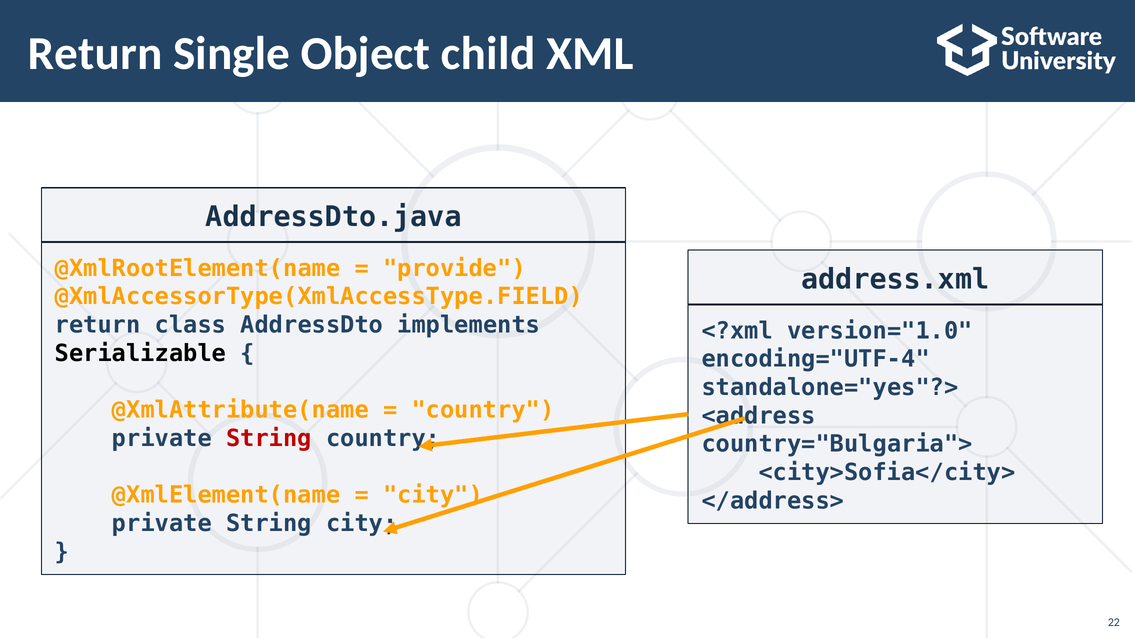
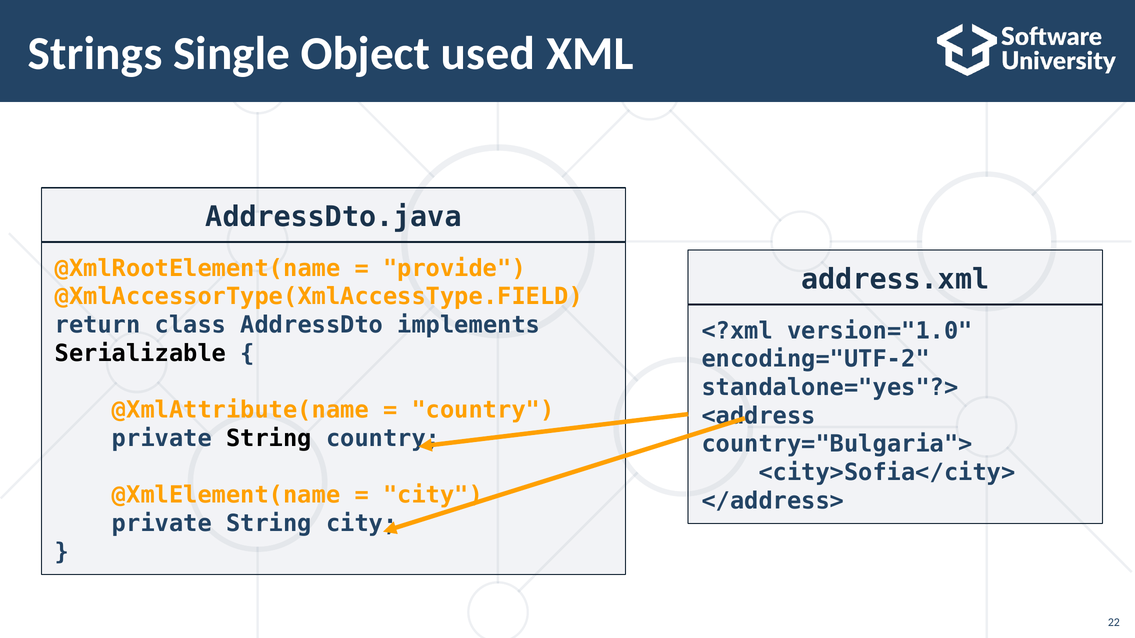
Return at (95, 54): Return -> Strings
child: child -> used
encoding="UTF-4: encoding="UTF-4 -> encoding="UTF-2
String at (269, 439) colour: red -> black
